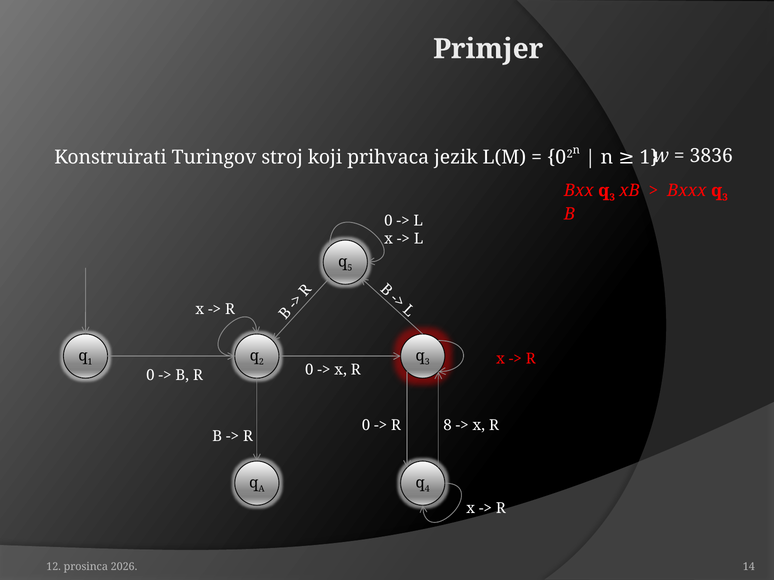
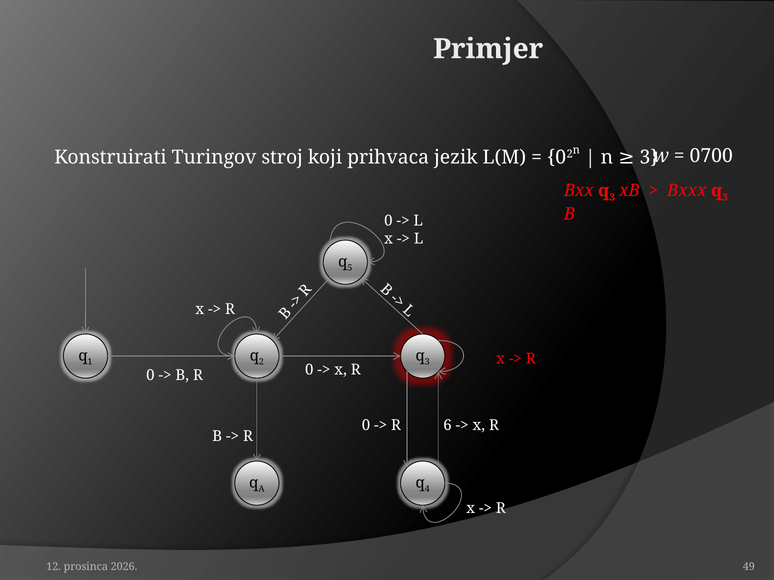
3836: 3836 -> 0700
n 1: 1 -> 3
8: 8 -> 6
14: 14 -> 49
